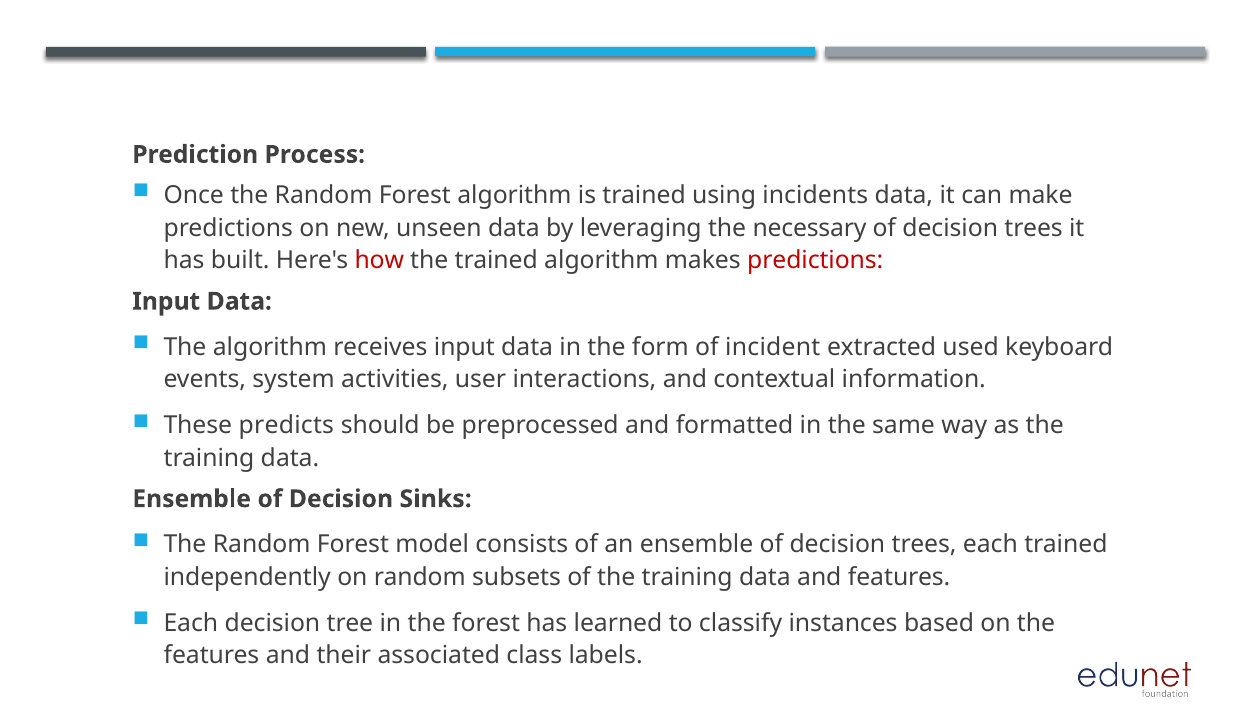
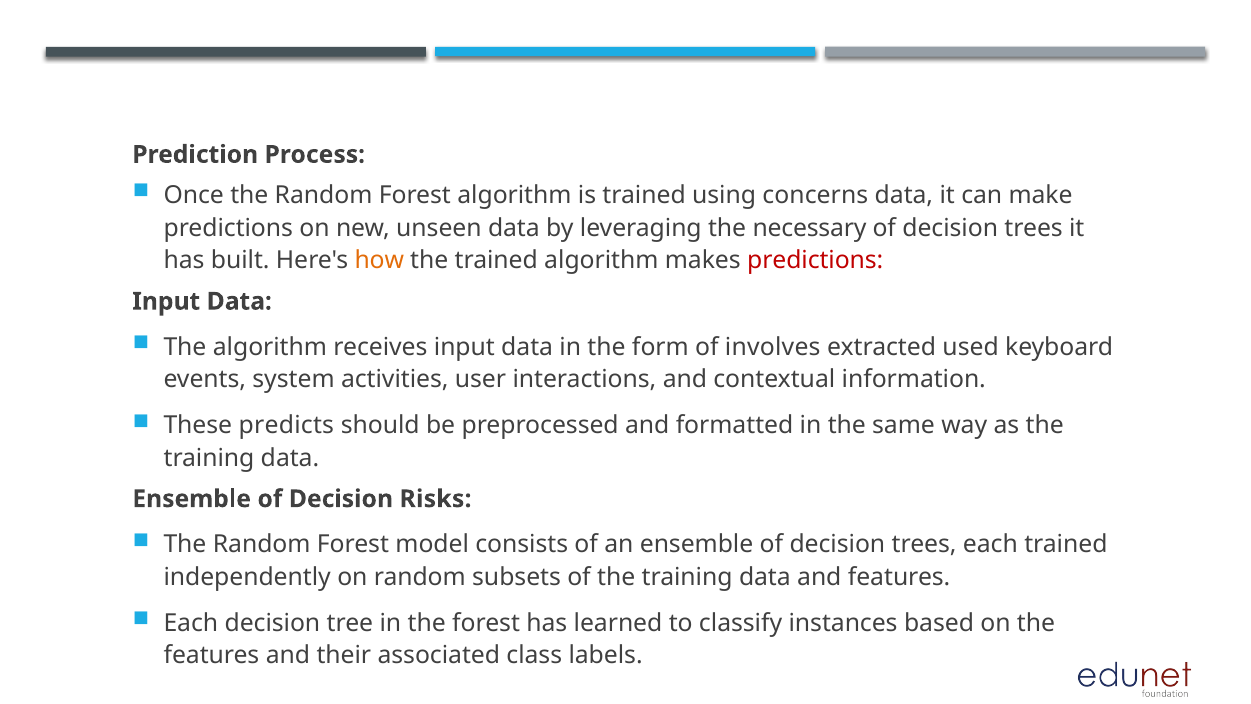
incidents: incidents -> concerns
how colour: red -> orange
incident: incident -> involves
Sinks: Sinks -> Risks
